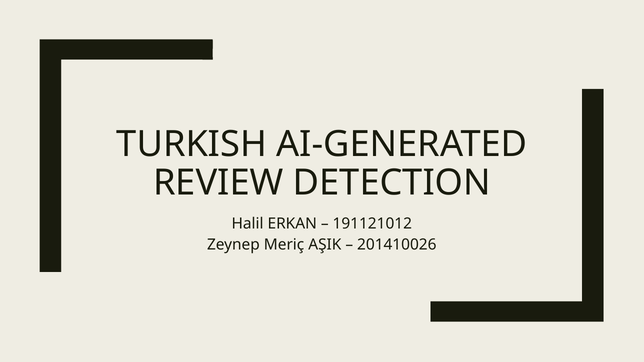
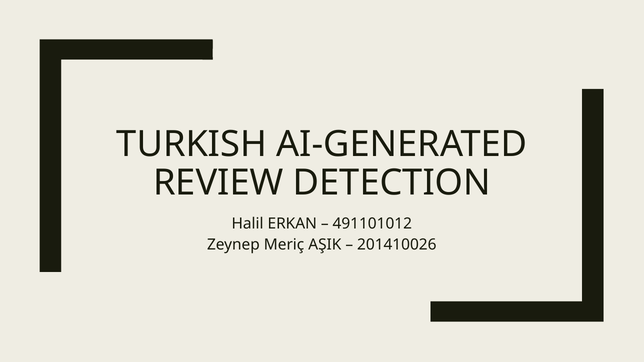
191121012: 191121012 -> 491101012
